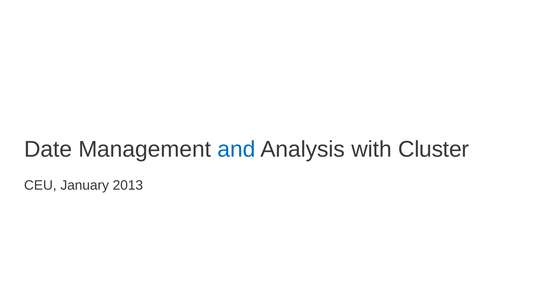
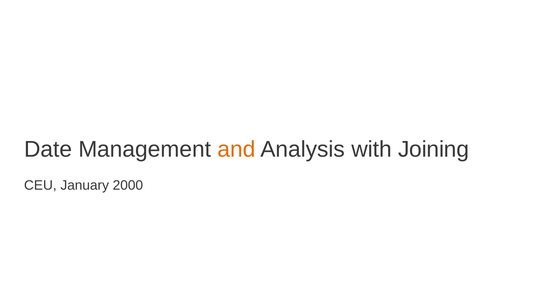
and colour: blue -> orange
Cluster: Cluster -> Joining
2013: 2013 -> 2000
